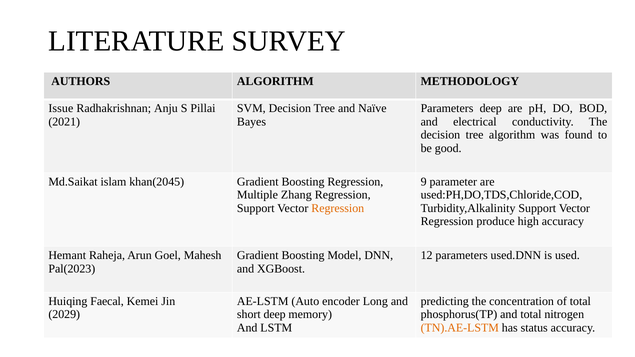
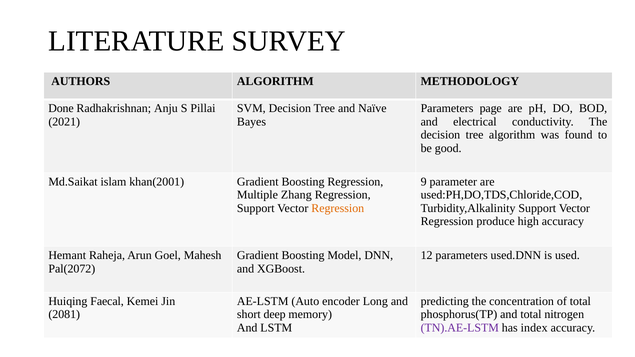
Issue: Issue -> Done
Parameters deep: deep -> page
khan(2045: khan(2045 -> khan(2001
Pal(2023: Pal(2023 -> Pal(2072
2029: 2029 -> 2081
TN).AE-LSTM colour: orange -> purple
status: status -> index
